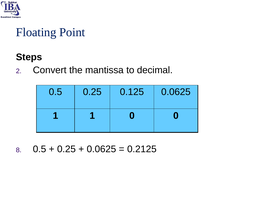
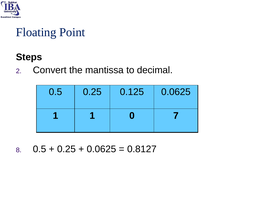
0 0: 0 -> 7
0.2125: 0.2125 -> 0.8127
